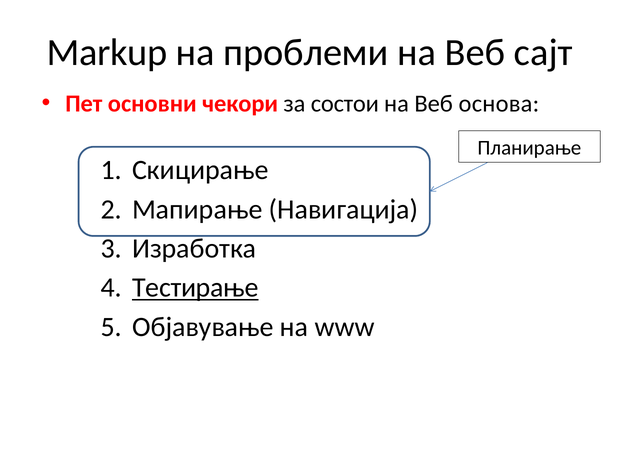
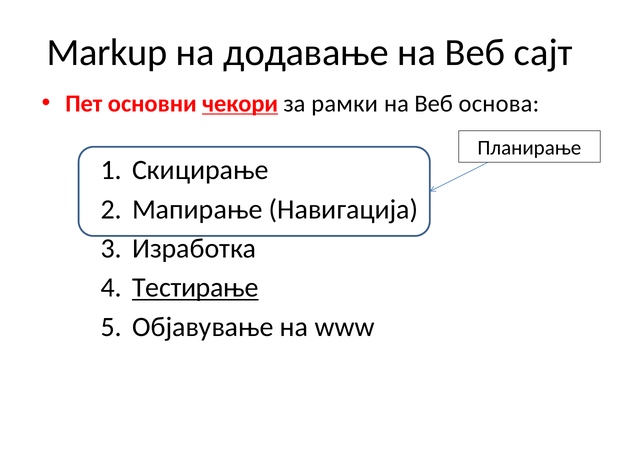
проблеми: проблеми -> додавање
чекори underline: none -> present
состои: состои -> рамки
